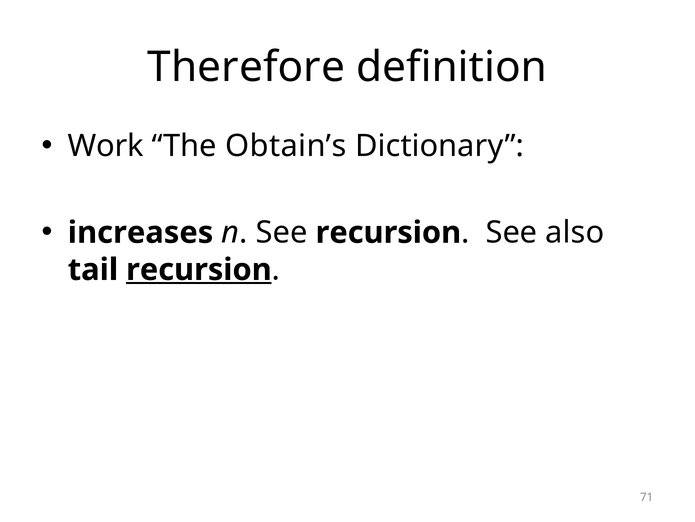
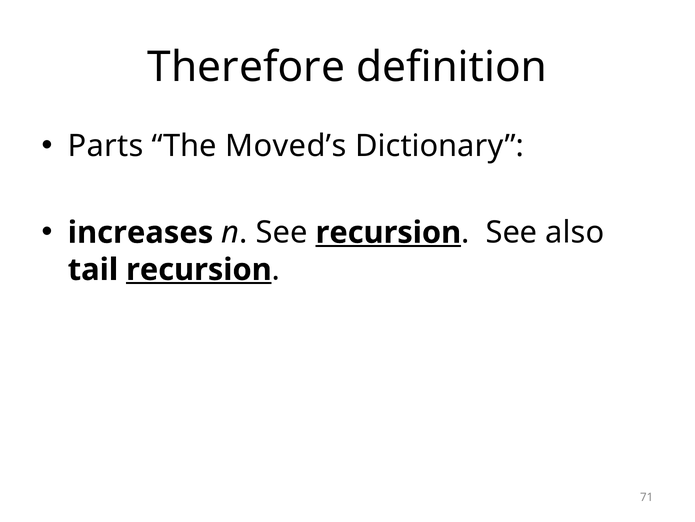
Work: Work -> Parts
Obtain’s: Obtain’s -> Moved’s
recursion at (388, 232) underline: none -> present
